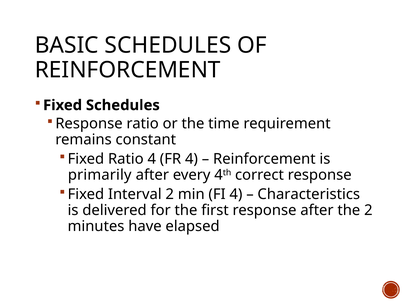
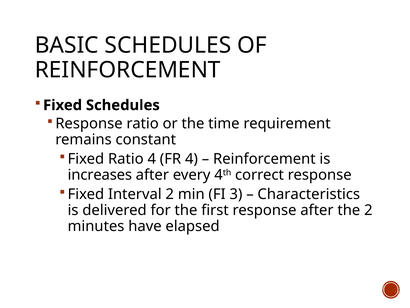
primarily: primarily -> increases
FI 4: 4 -> 3
